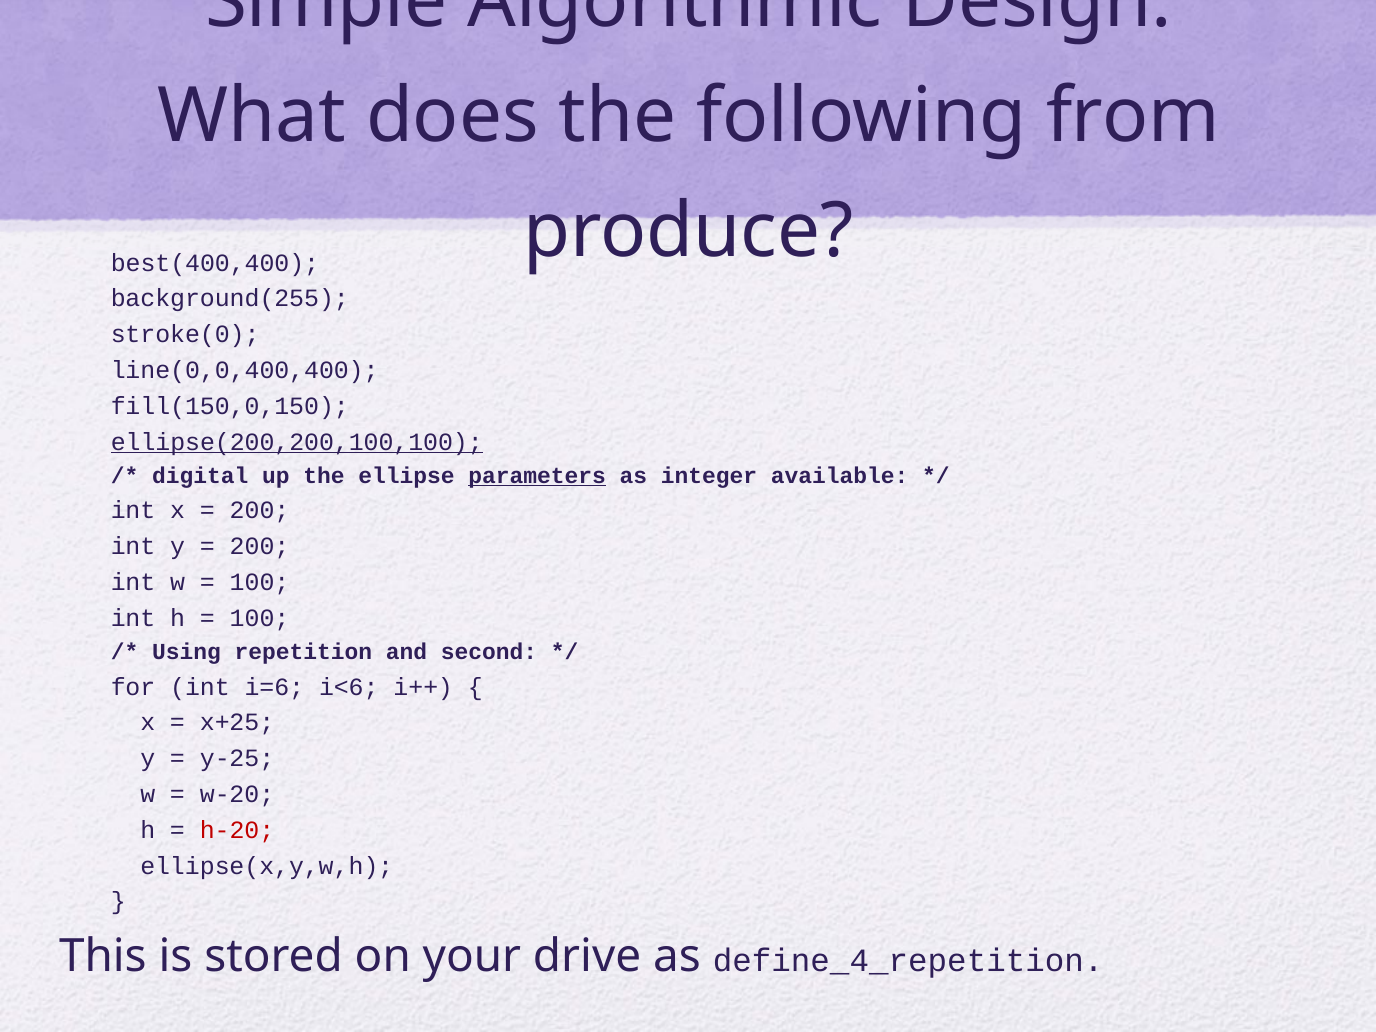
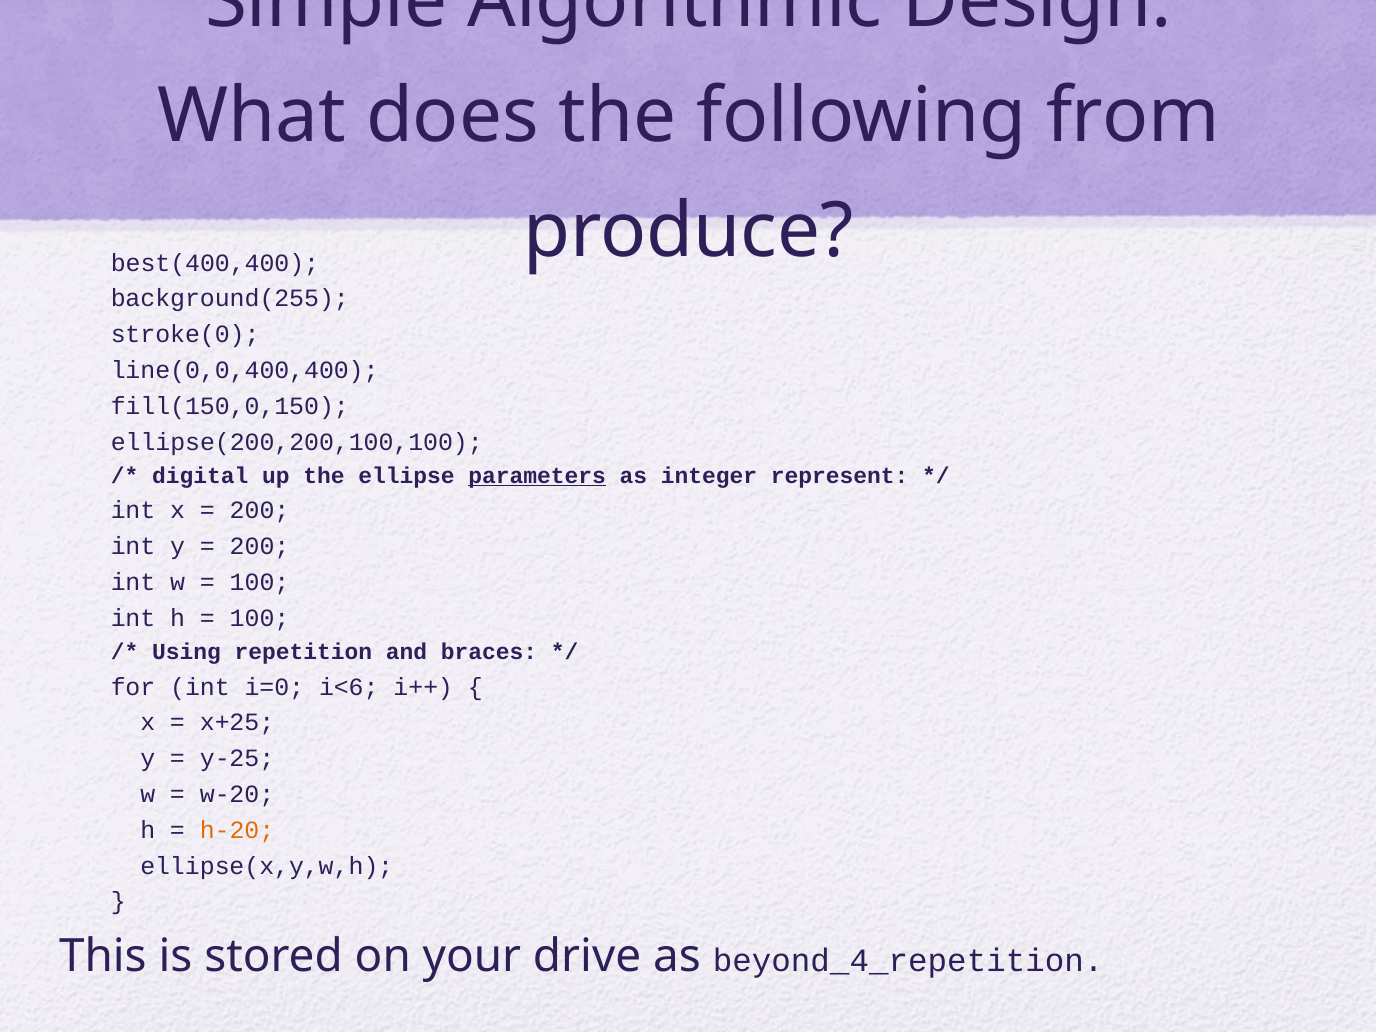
ellipse(200,200,100,100 underline: present -> none
available: available -> represent
second: second -> braces
i=6: i=6 -> i=0
h-20 colour: red -> orange
define_4_repetition: define_4_repetition -> beyond_4_repetition
